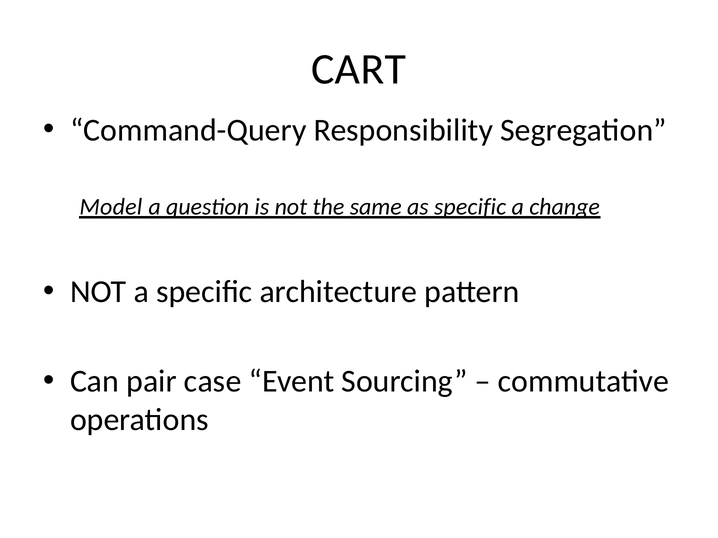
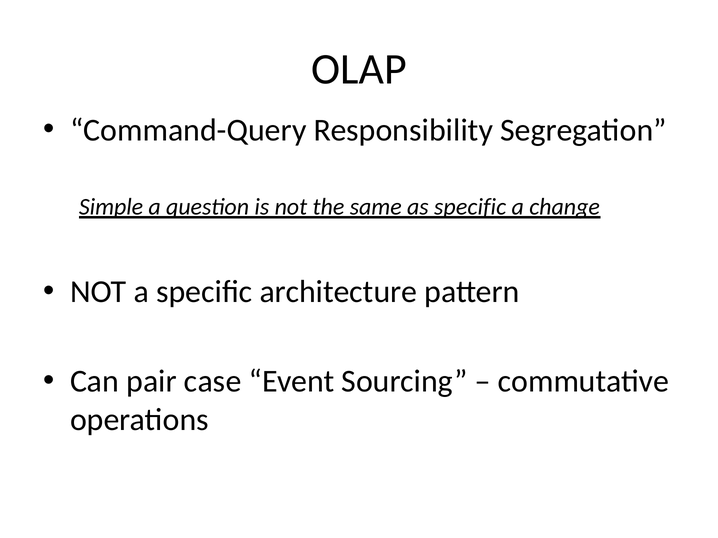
CART: CART -> OLAP
Model: Model -> Simple
